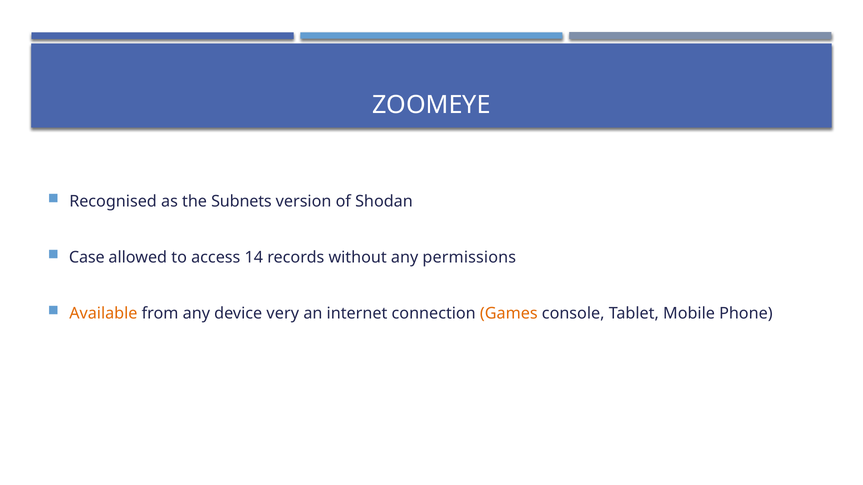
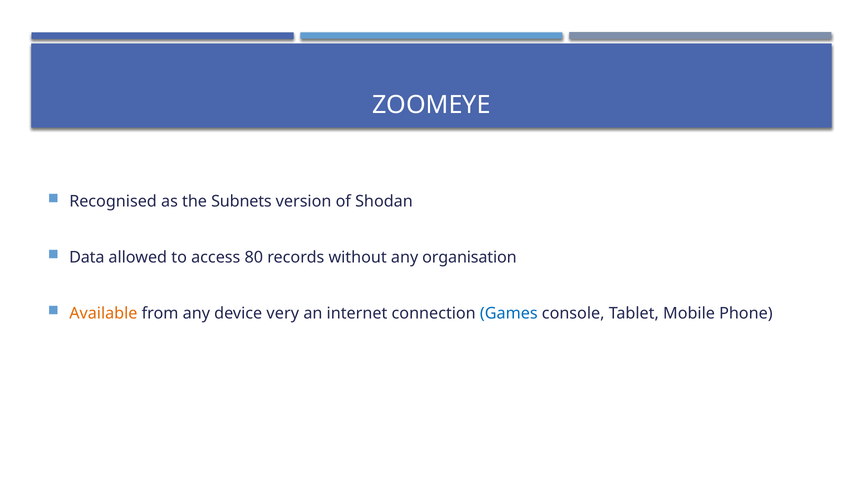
Case: Case -> Data
14: 14 -> 80
permissions: permissions -> organisation
Games colour: orange -> blue
